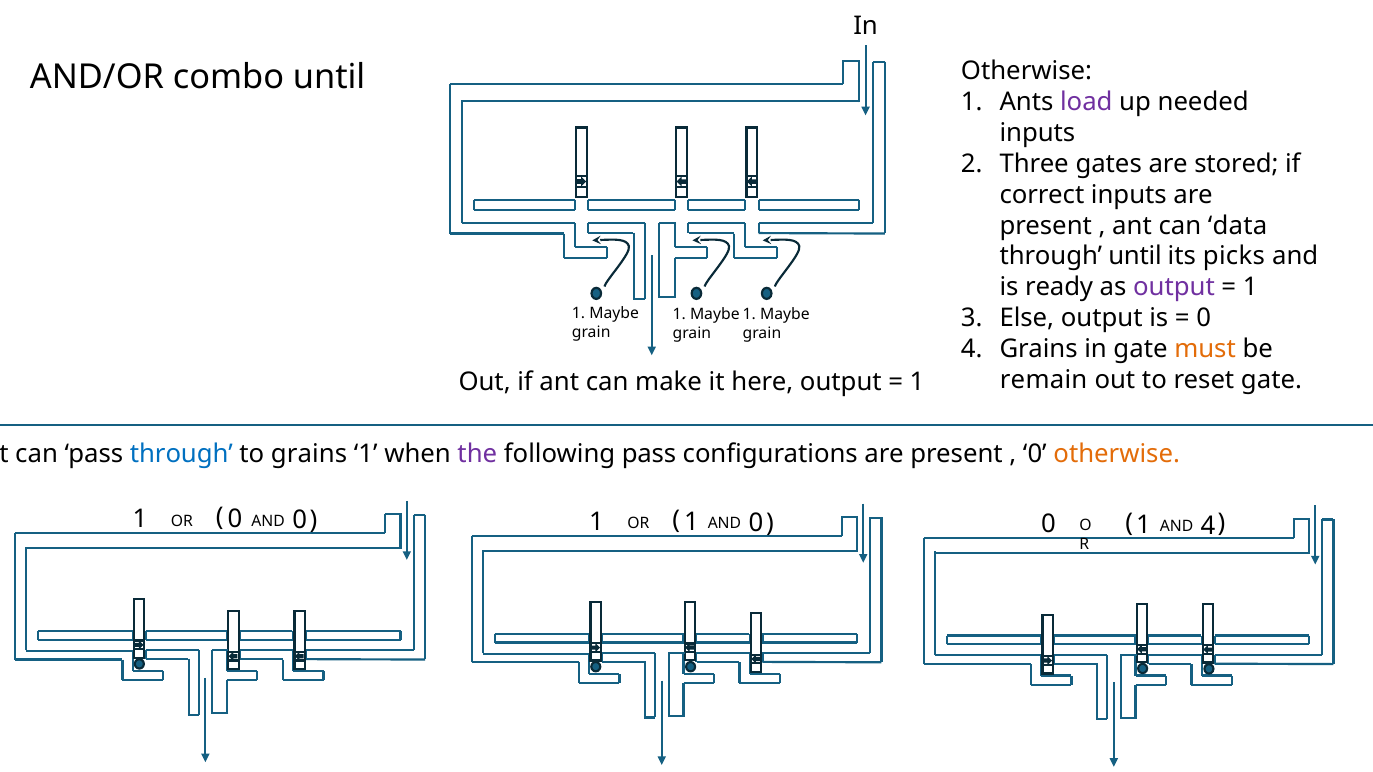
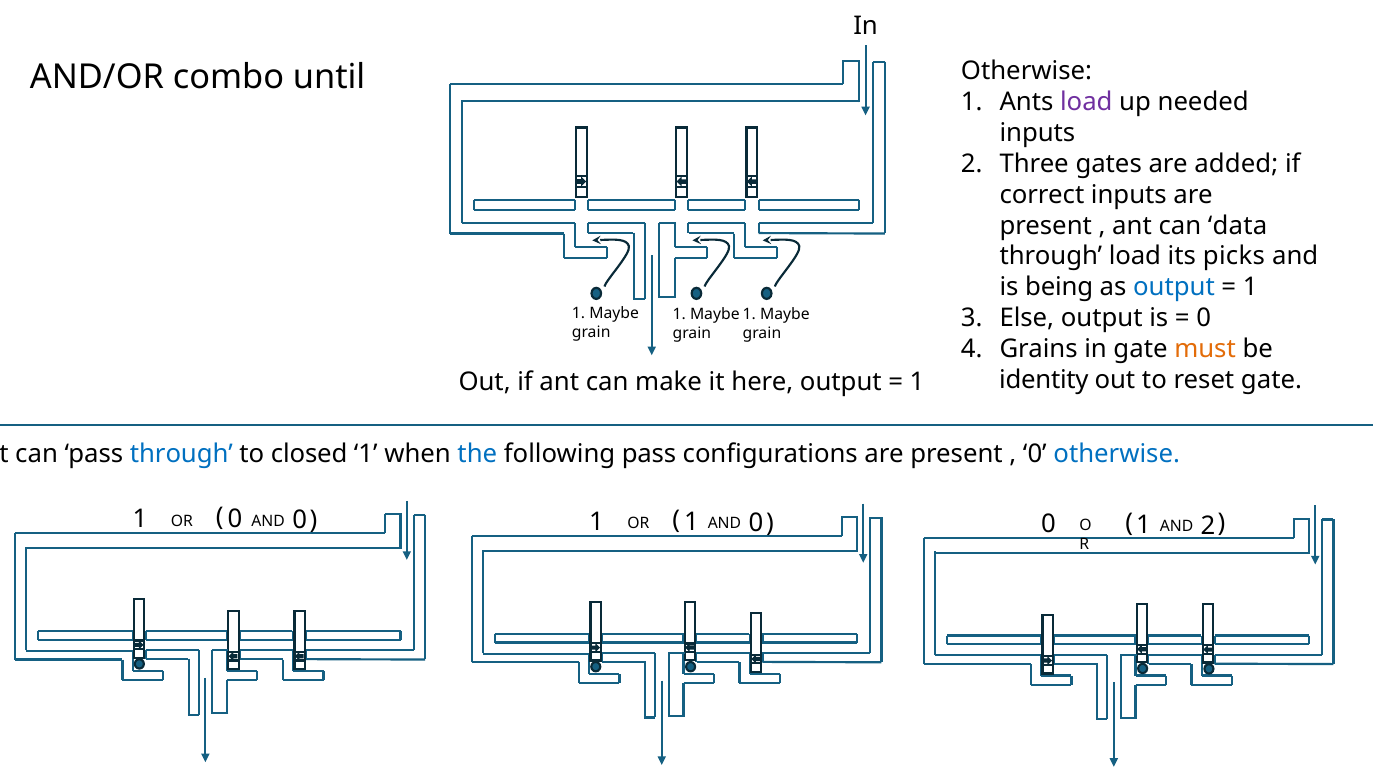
stored: stored -> added
through until: until -> load
ready: ready -> being
output at (1174, 287) colour: purple -> blue
remain: remain -> identity
to grains: grains -> closed
the colour: purple -> blue
otherwise at (1117, 454) colour: orange -> blue
1 4: 4 -> 2
